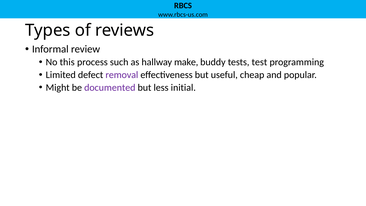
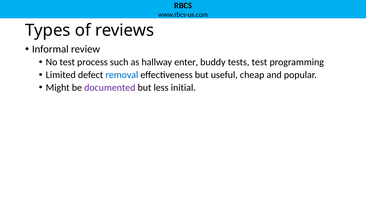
No this: this -> test
make: make -> enter
removal colour: purple -> blue
